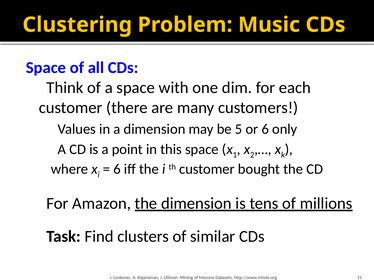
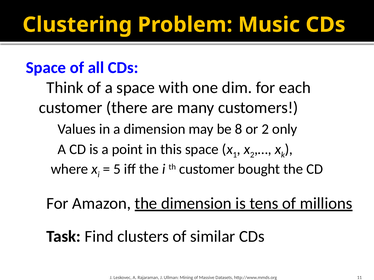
5: 5 -> 8
or 6: 6 -> 2
6 at (117, 169): 6 -> 5
